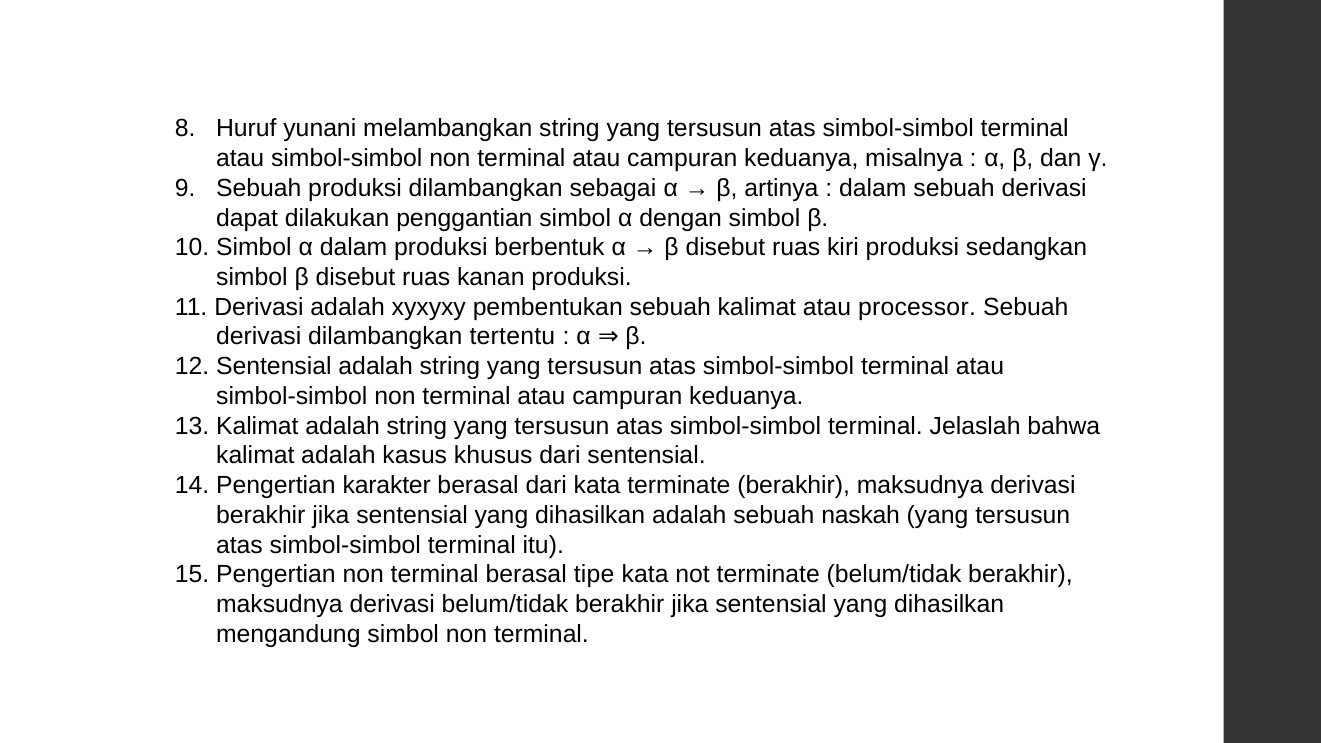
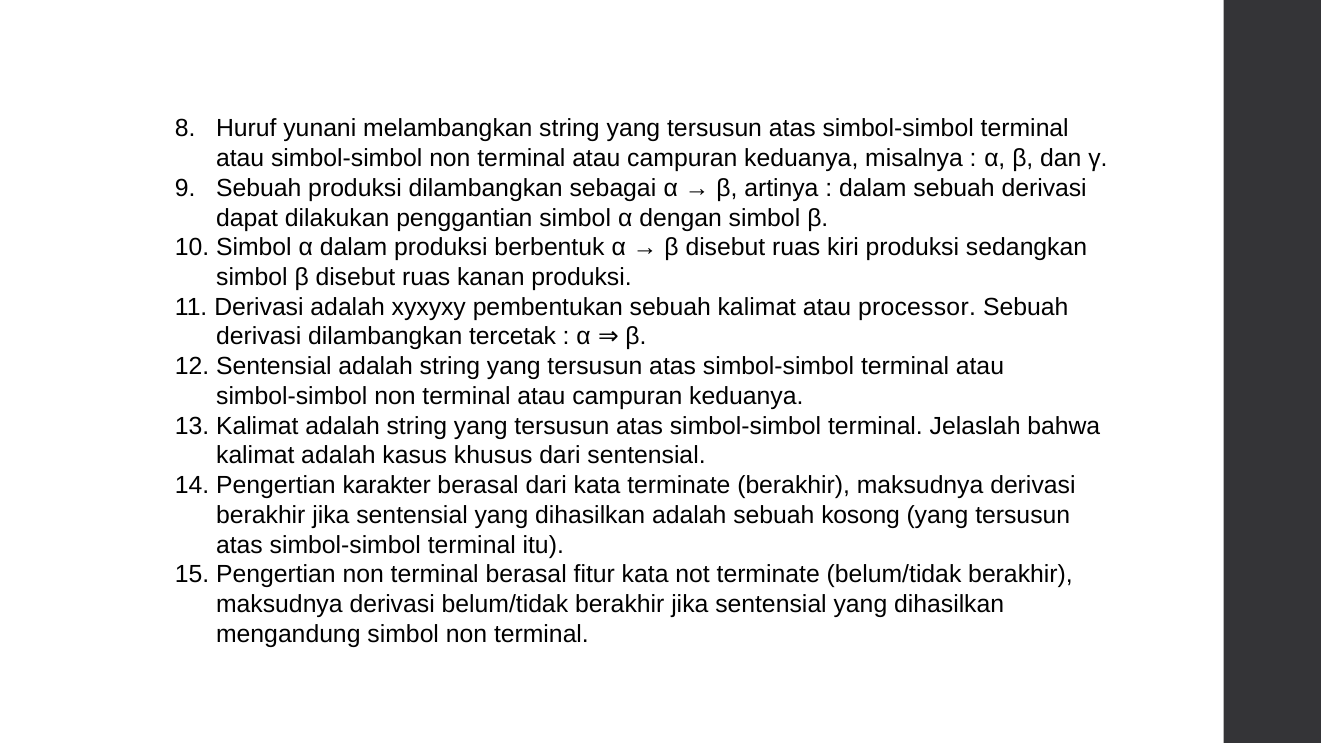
tertentu: tertentu -> tercetak
naskah: naskah -> kosong
tipe: tipe -> fitur
